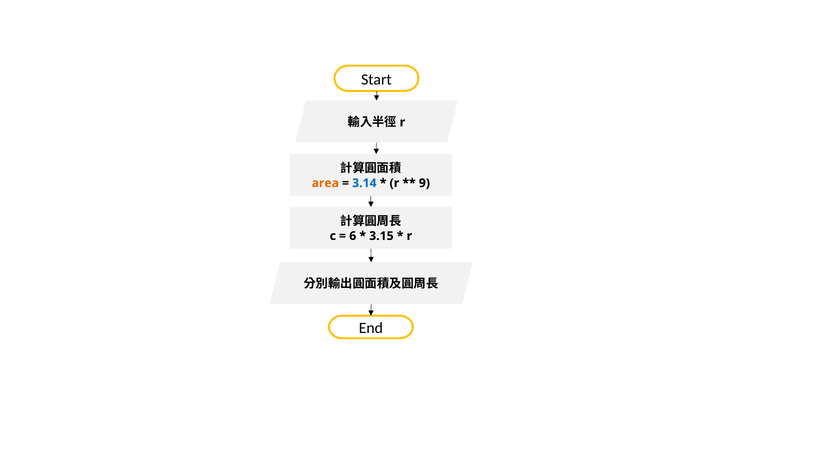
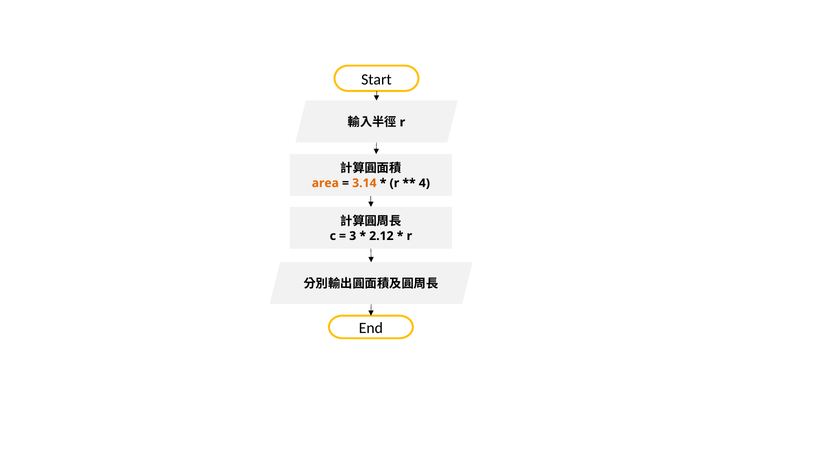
3.14 colour: blue -> orange
9: 9 -> 4
6: 6 -> 3
3.15: 3.15 -> 2.12
